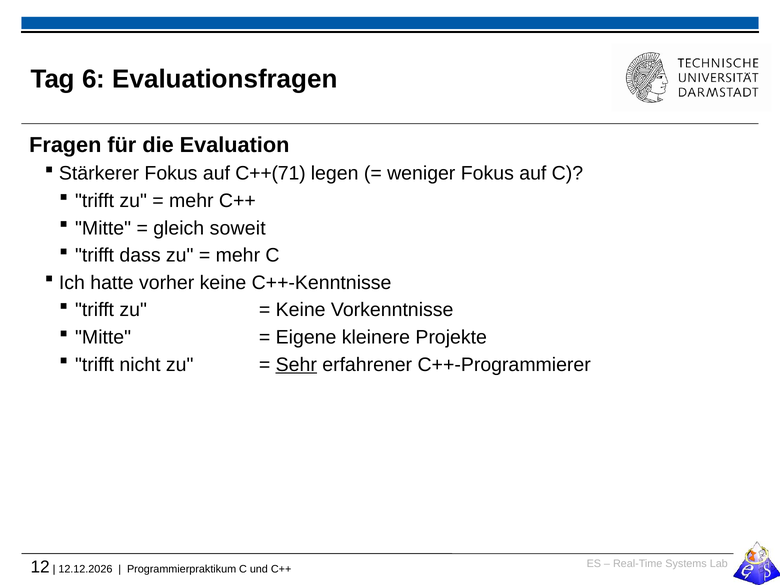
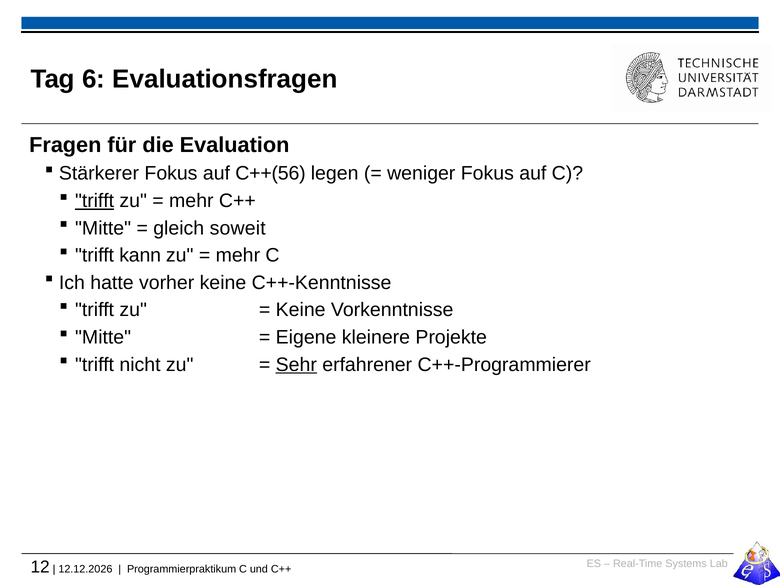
C++(71: C++(71 -> C++(56
trifft at (95, 201) underline: none -> present
dass: dass -> kann
